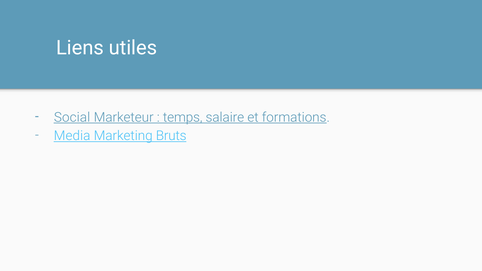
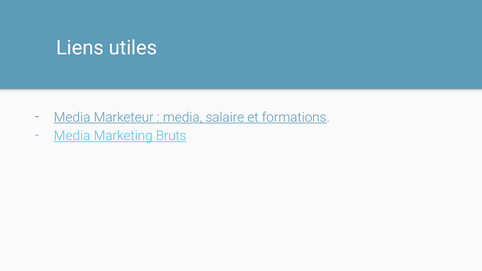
Social at (72, 117): Social -> Media
temps at (183, 117): temps -> media
